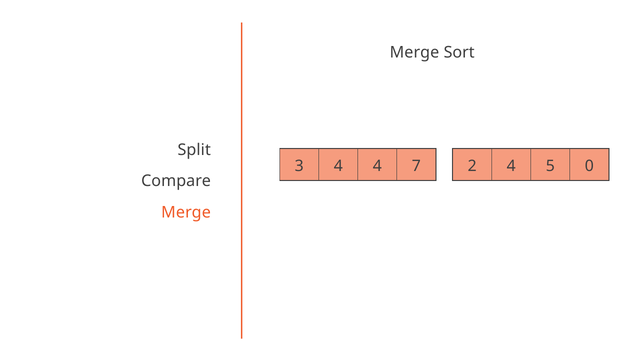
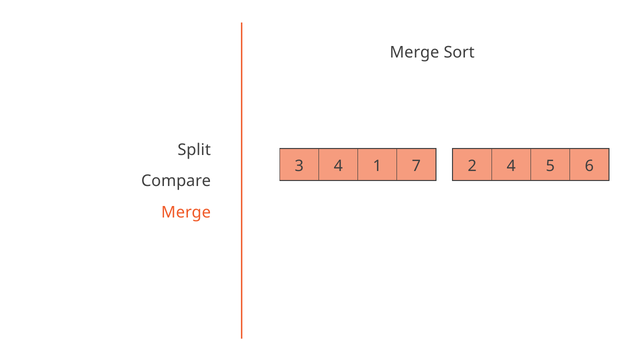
4 4: 4 -> 1
0: 0 -> 6
